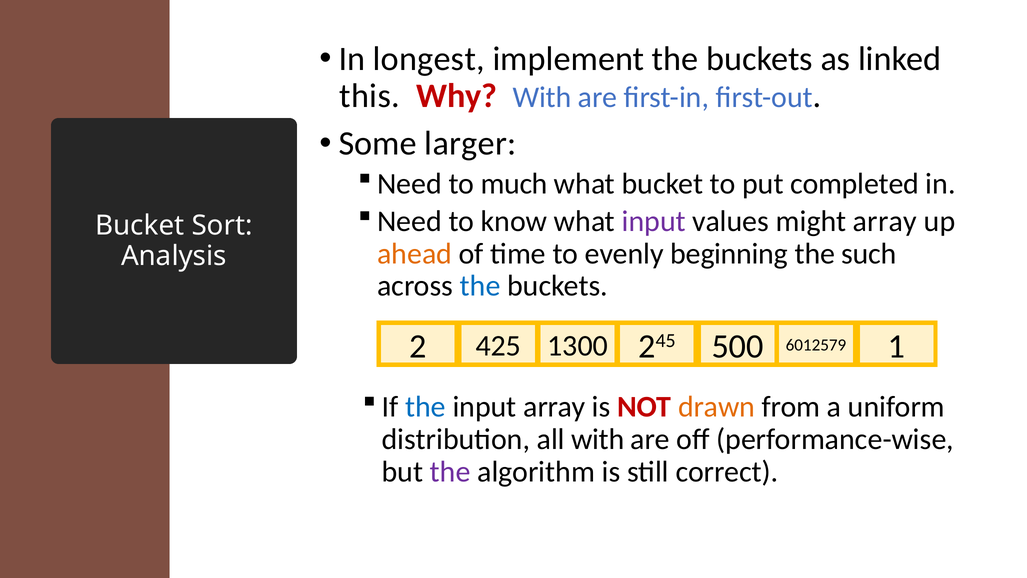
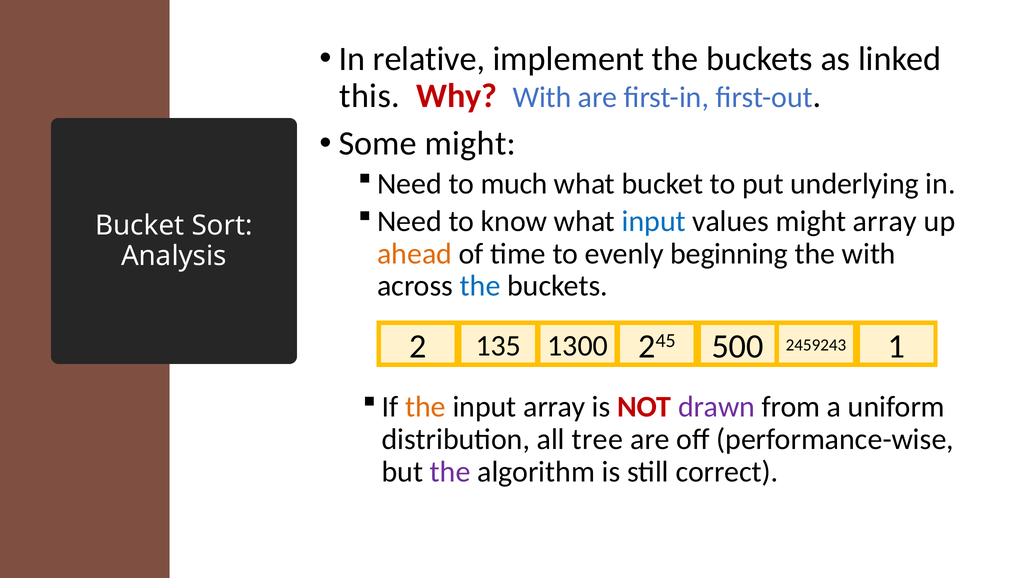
longest: longest -> relative
Some larger: larger -> might
completed: completed -> underlying
input at (654, 221) colour: purple -> blue
the such: such -> with
425: 425 -> 135
6012579: 6012579 -> 2459243
the at (425, 407) colour: blue -> orange
drawn colour: orange -> purple
all with: with -> tree
